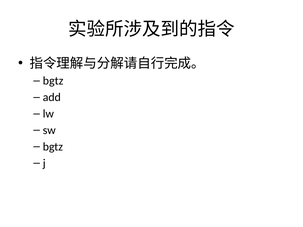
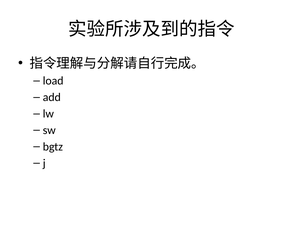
bgtz at (53, 81): bgtz -> load
